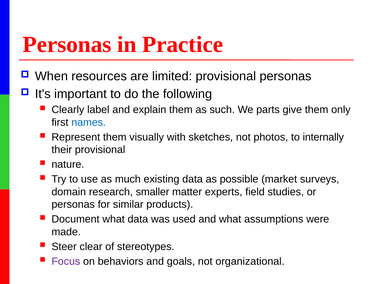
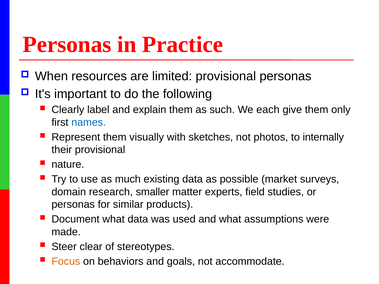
parts: parts -> each
Focus colour: purple -> orange
organizational: organizational -> accommodate
